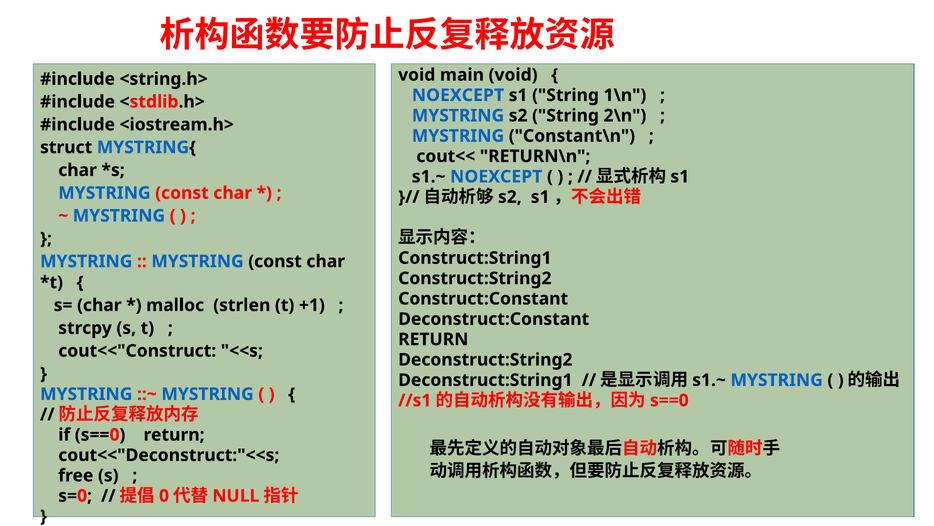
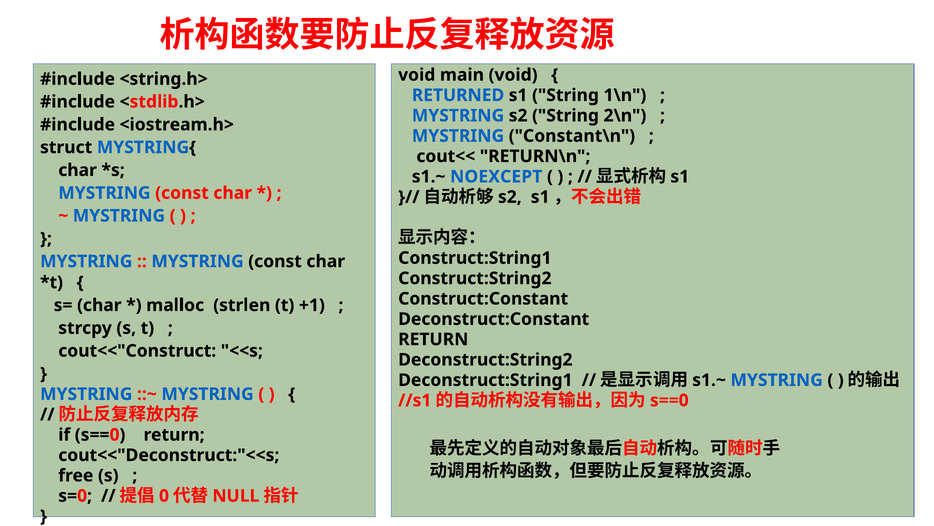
NOEXCEPT at (458, 95): NOEXCEPT -> RETURNED
